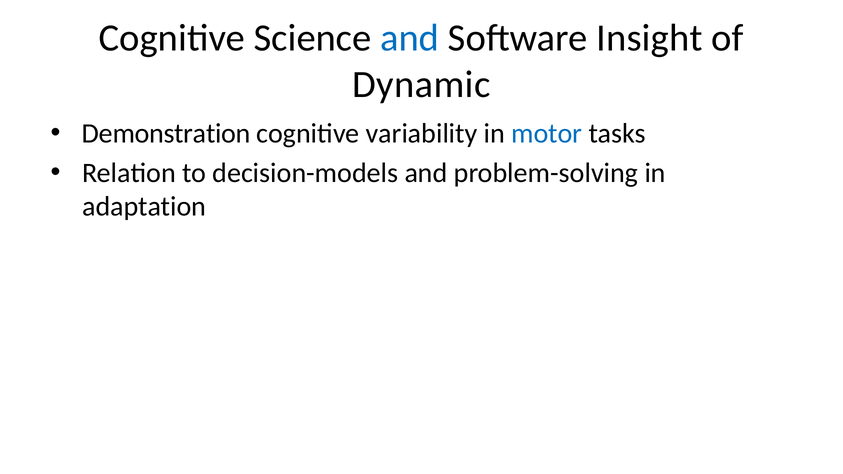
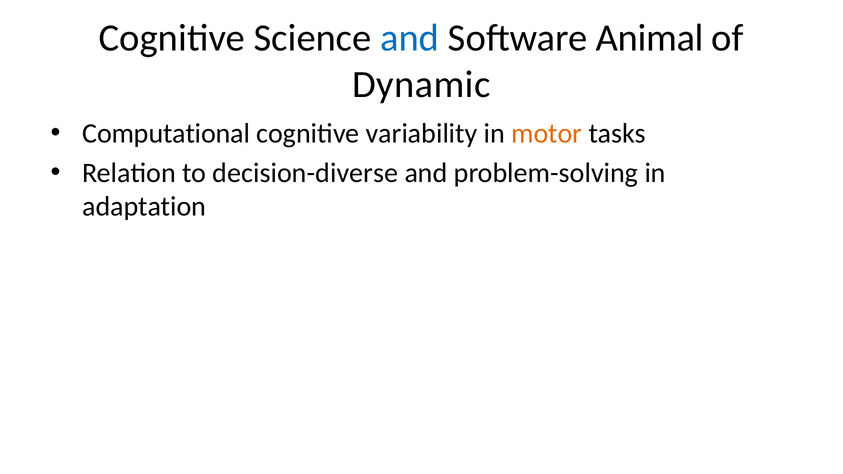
Insight: Insight -> Animal
Demonstration: Demonstration -> Computational
motor colour: blue -> orange
decision-models: decision-models -> decision-diverse
